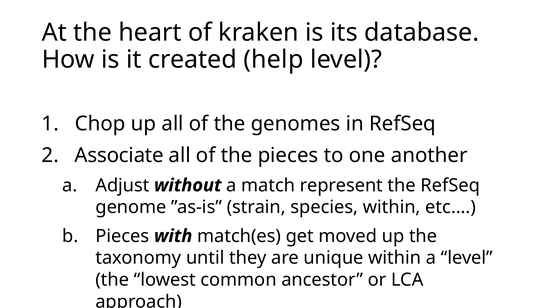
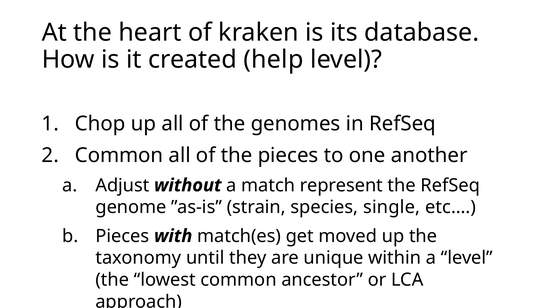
Associate at (119, 155): Associate -> Common
species within: within -> single
